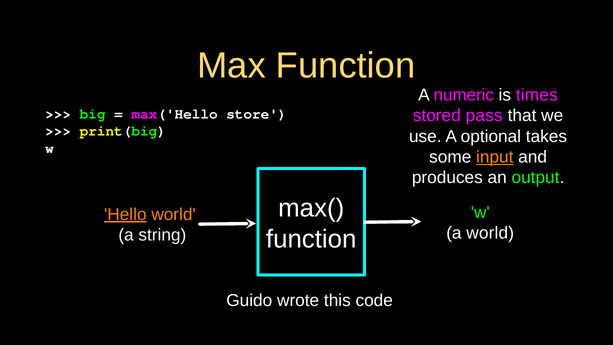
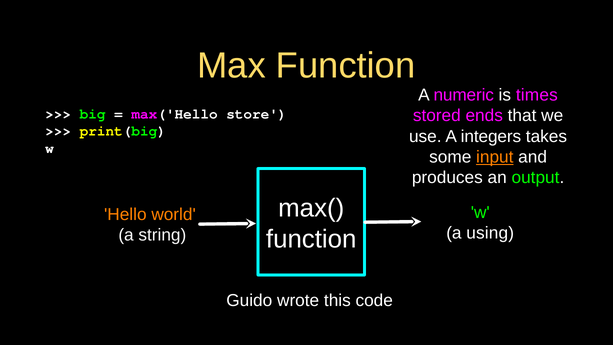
pass: pass -> ends
optional: optional -> integers
Hello underline: present -> none
a world: world -> using
